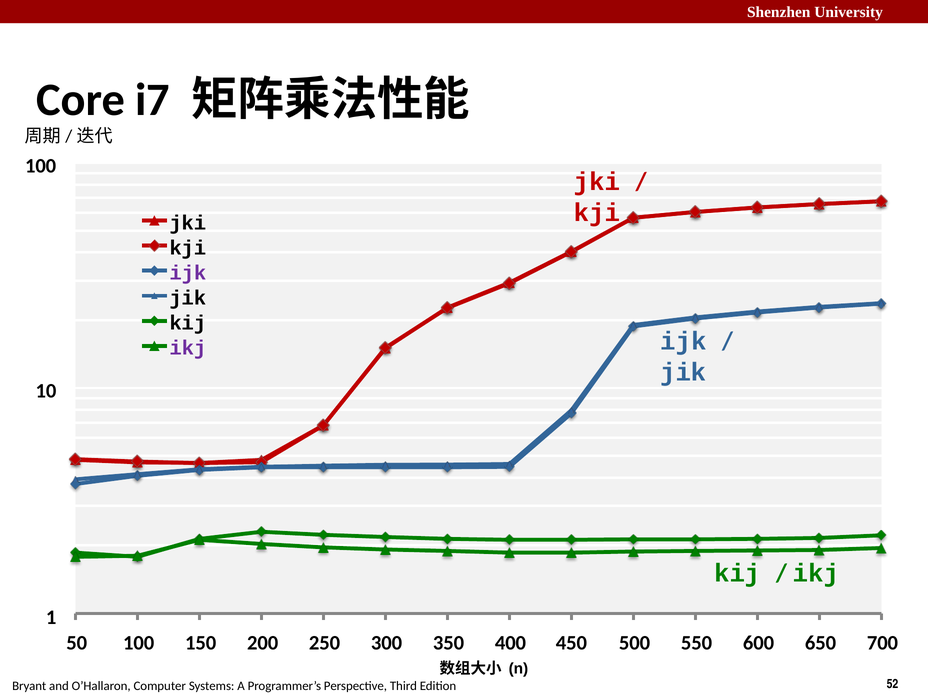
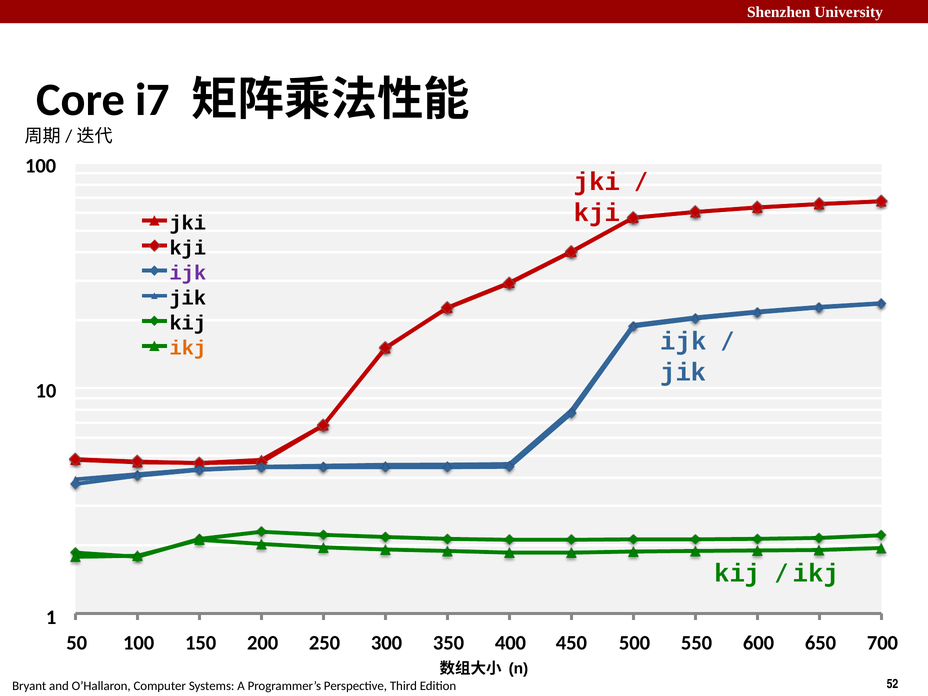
ikj at (188, 348) colour: purple -> orange
